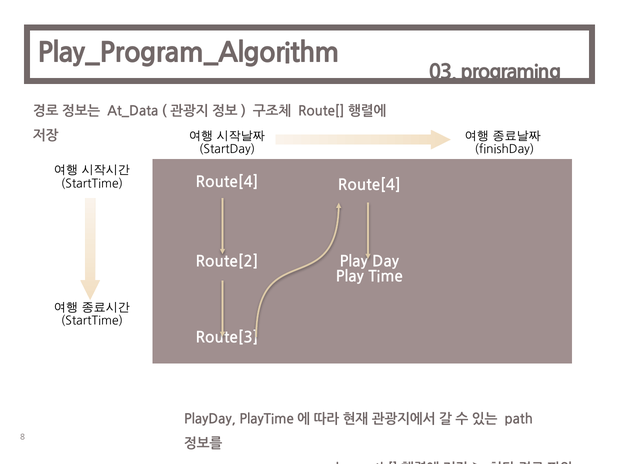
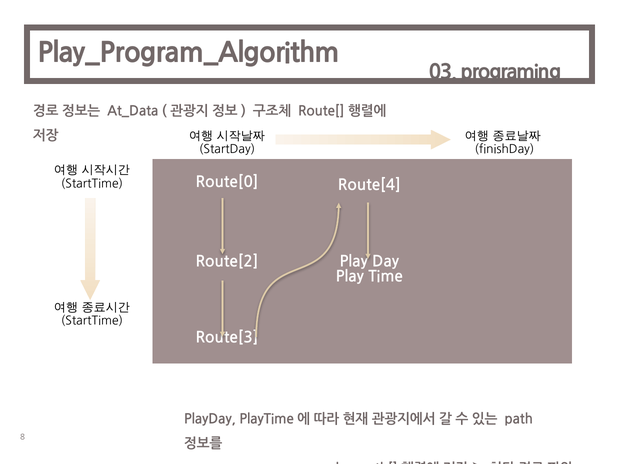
StartTime Route[4: Route[4 -> Route[0
